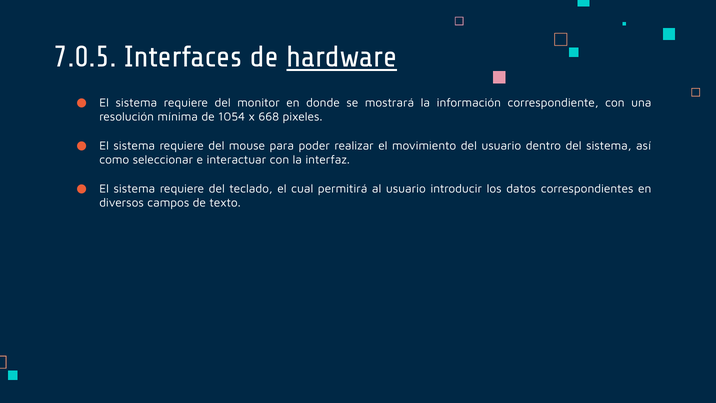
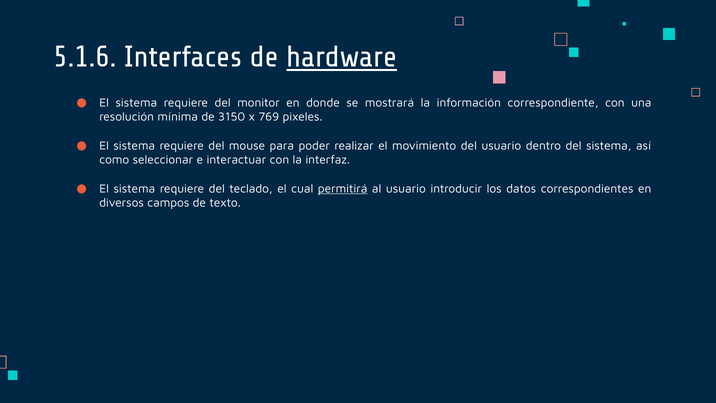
7.0.5: 7.0.5 -> 5.1.6
1054: 1054 -> 3150
668: 668 -> 769
permitirá underline: none -> present
